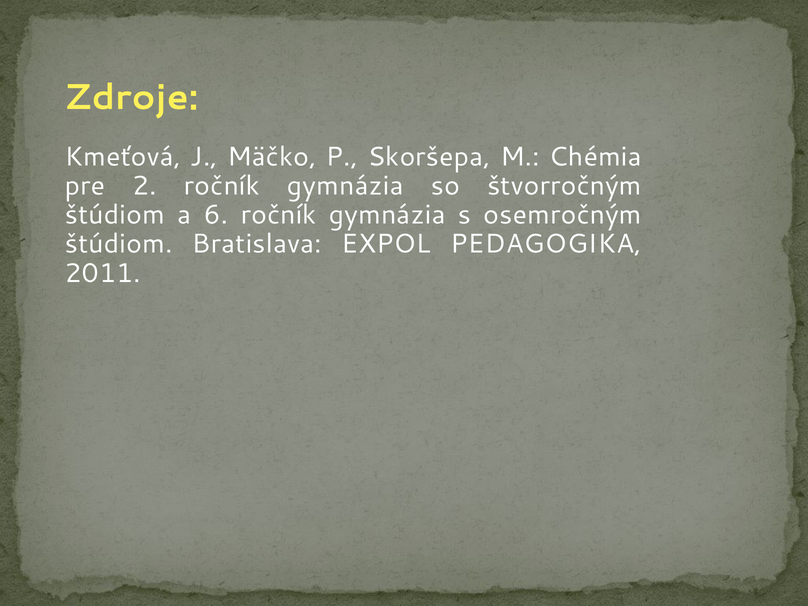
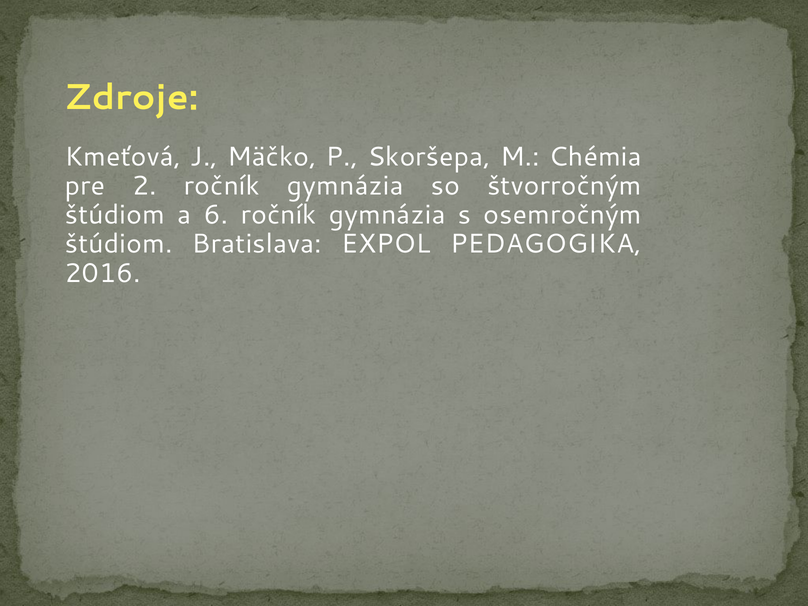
2011: 2011 -> 2016
